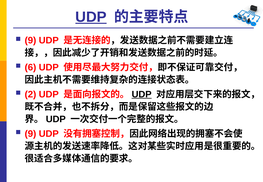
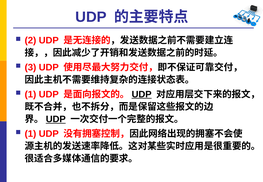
UDP at (91, 17) underline: present -> none
9 at (30, 40): 9 -> 2
6: 6 -> 3
2 at (30, 94): 2 -> 1
UDP at (56, 119) underline: none -> present
9 at (30, 134): 9 -> 1
